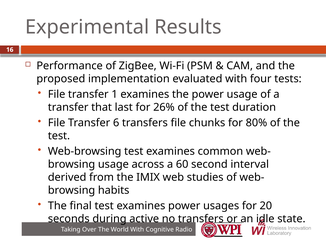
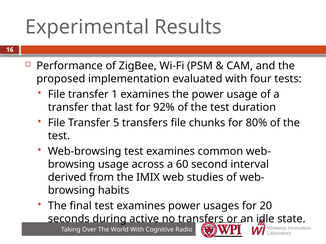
26%: 26% -> 92%
6: 6 -> 5
